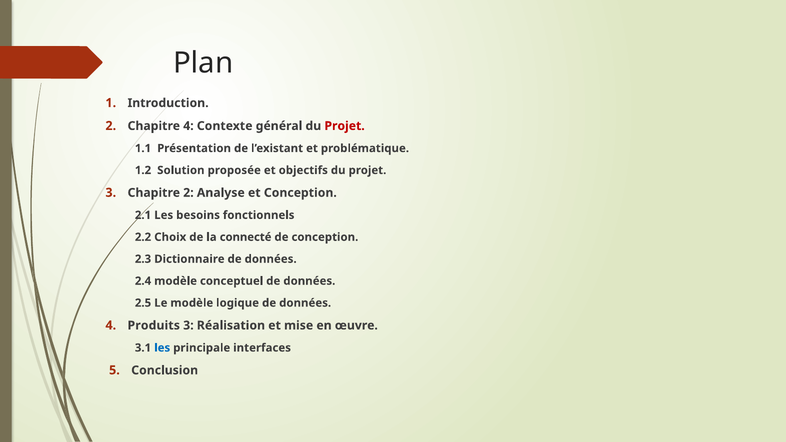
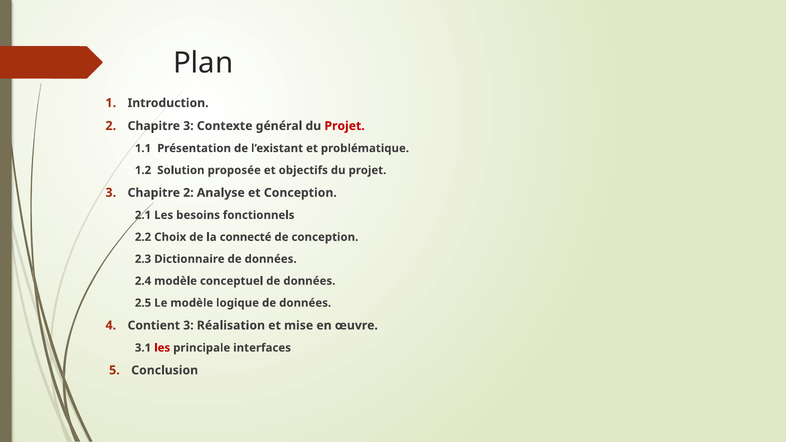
Chapitre 4: 4 -> 3
Produits: Produits -> Contient
les at (162, 348) colour: blue -> red
